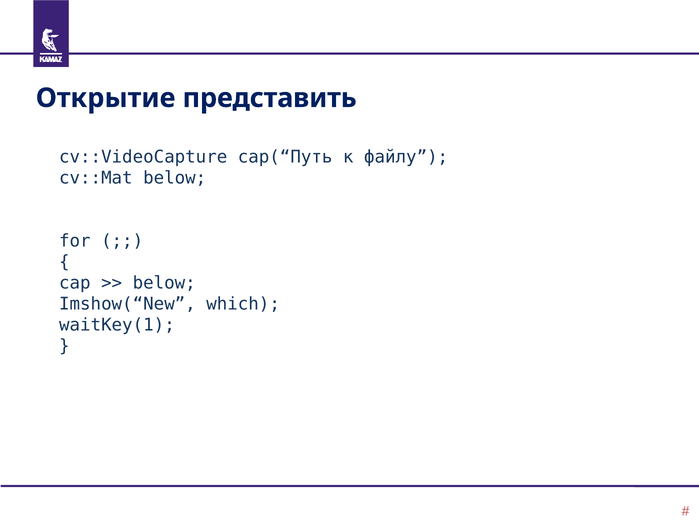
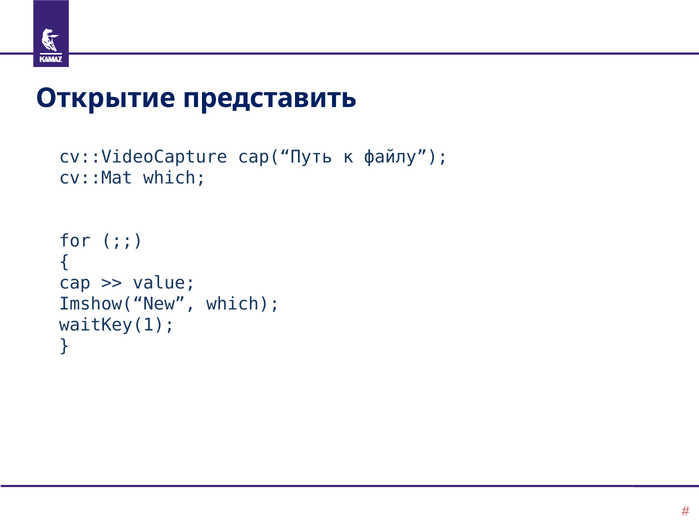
cv::Mat below: below -> which
below at (164, 283): below -> value
